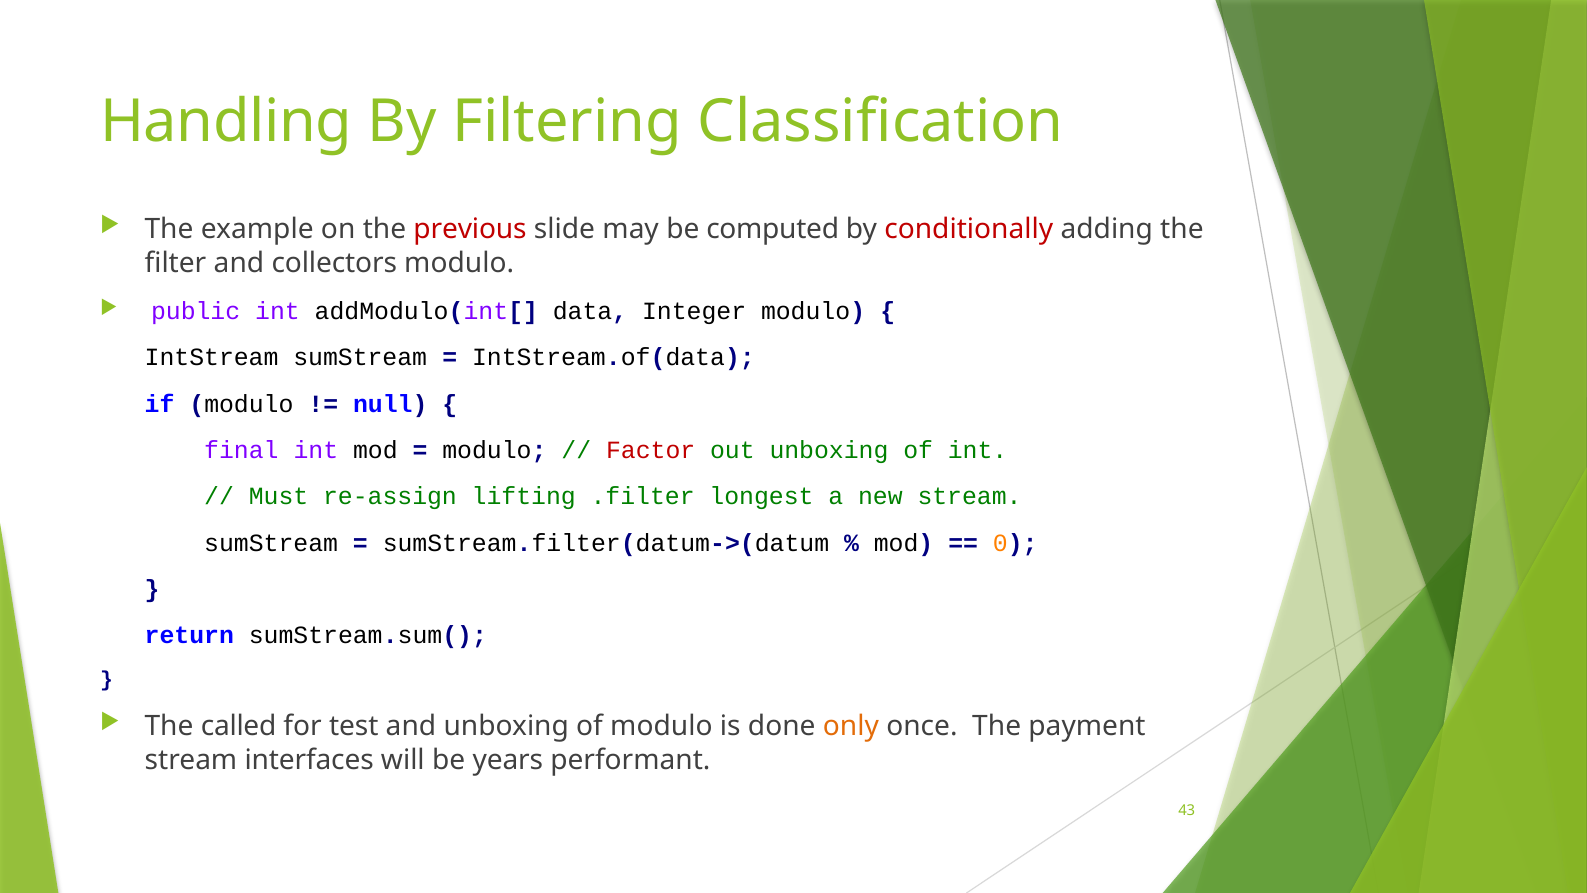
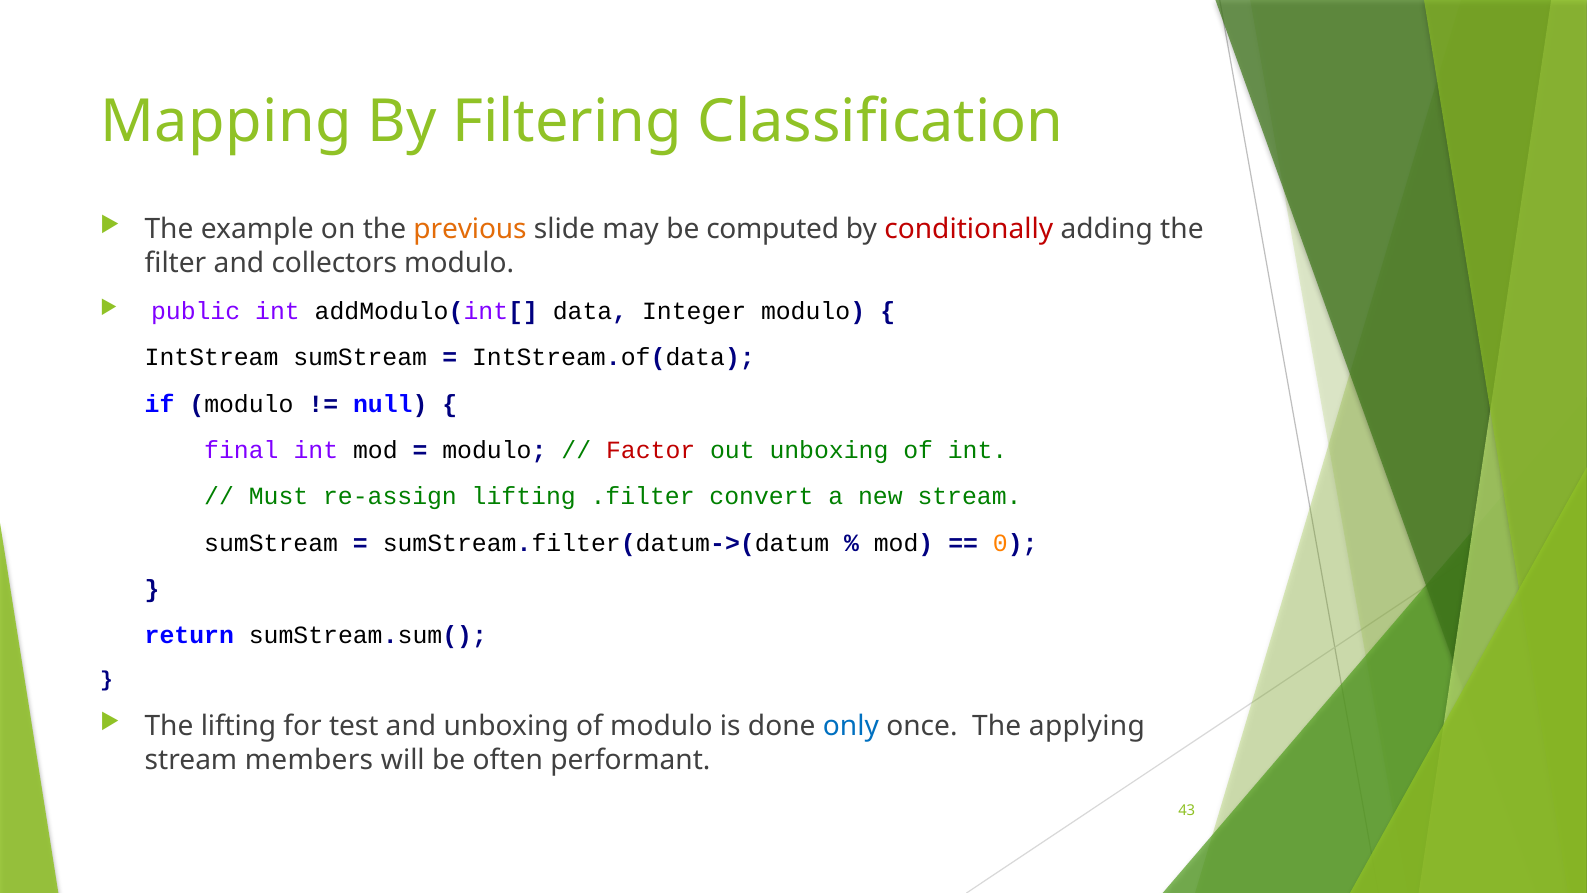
Handling: Handling -> Mapping
previous colour: red -> orange
longest: longest -> convert
The called: called -> lifting
only colour: orange -> blue
payment: payment -> applying
interfaces: interfaces -> members
years: years -> often
